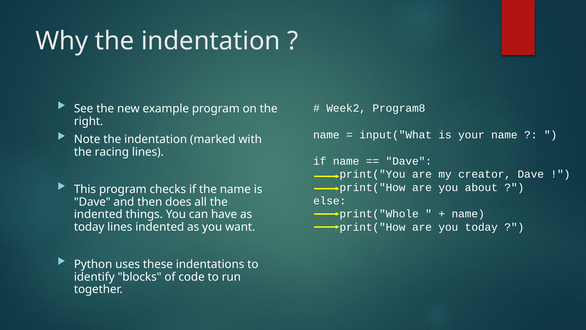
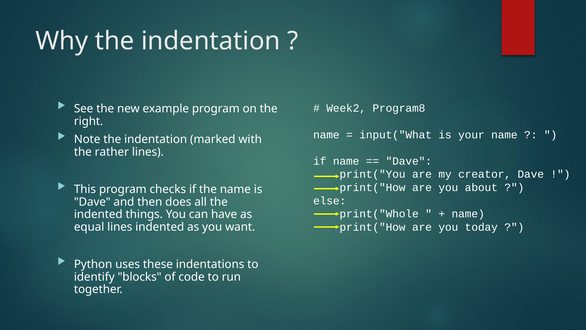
racing: racing -> rather
today at (89, 227): today -> equal
